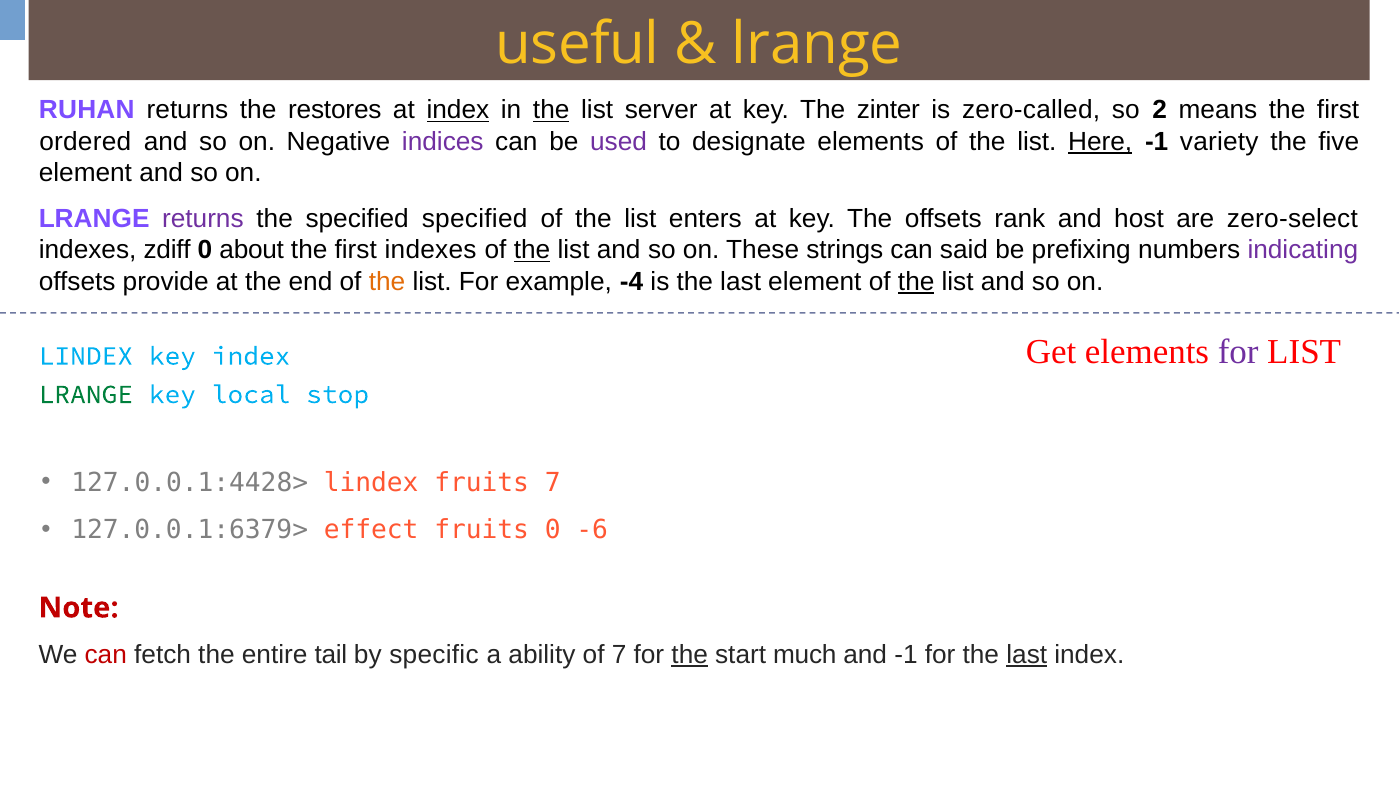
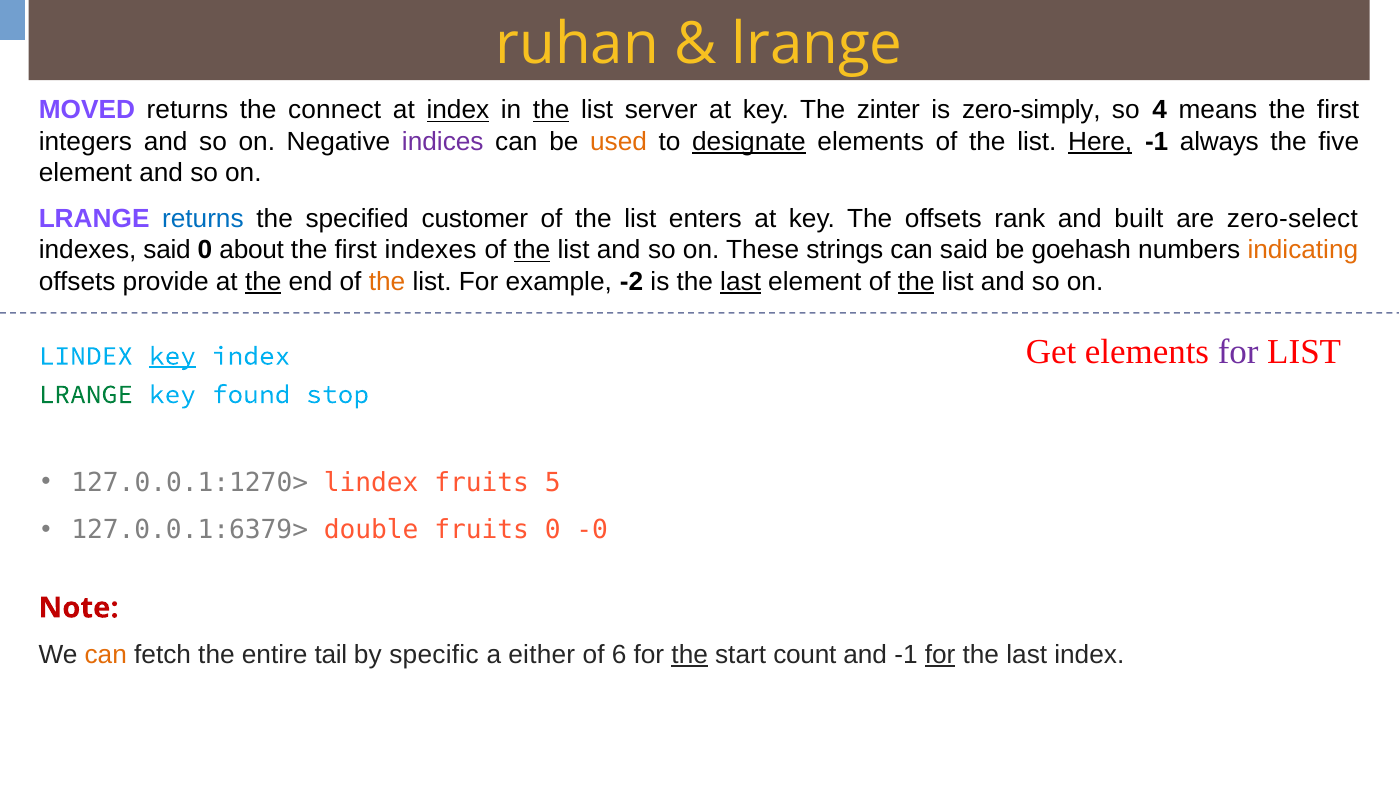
useful: useful -> ruhan
RUHAN: RUHAN -> MOVED
restores: restores -> connect
zero-called: zero-called -> zero-simply
2: 2 -> 4
ordered: ordered -> integers
used colour: purple -> orange
designate underline: none -> present
variety: variety -> always
returns at (203, 219) colour: purple -> blue
specified specified: specified -> customer
host: host -> built
indexes zdiff: zdiff -> said
prefixing: prefixing -> goehash
indicating colour: purple -> orange
the at (263, 281) underline: none -> present
-4: -4 -> -2
last at (741, 281) underline: none -> present
key at (172, 356) underline: none -> present
local: local -> found
127.0.0.1:4428>: 127.0.0.1:4428> -> 127.0.0.1:1270>
fruits 7: 7 -> 5
effect: effect -> double
-6: -6 -> -0
can at (106, 655) colour: red -> orange
ability: ability -> either
of 7: 7 -> 6
much: much -> count
for at (940, 655) underline: none -> present
last at (1027, 655) underline: present -> none
